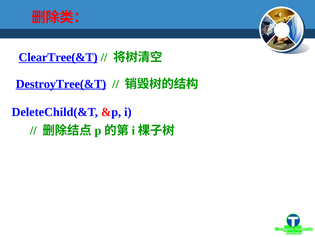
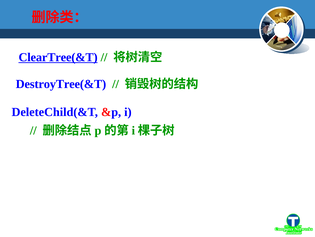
DestroyTree(&T underline: present -> none
